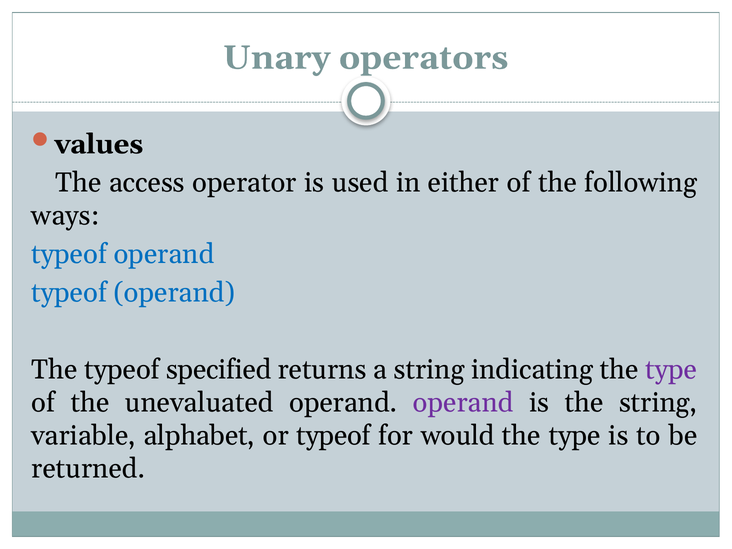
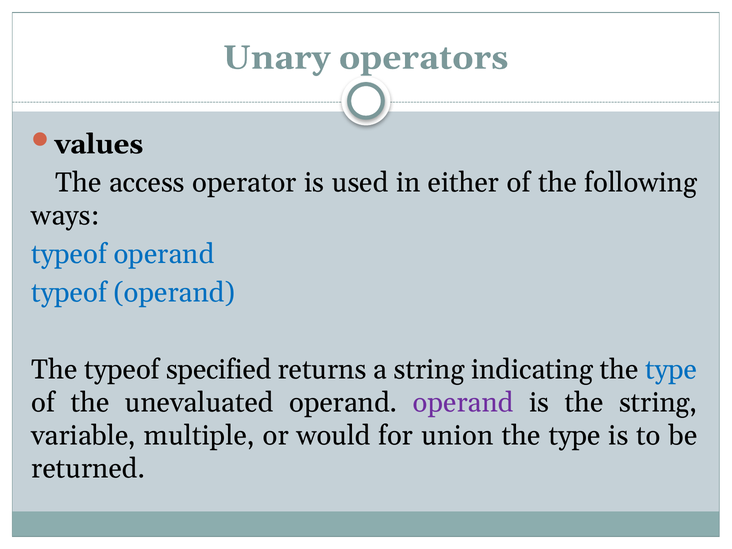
type at (671, 370) colour: purple -> blue
alphabet: alphabet -> multiple
or typeof: typeof -> would
would: would -> union
